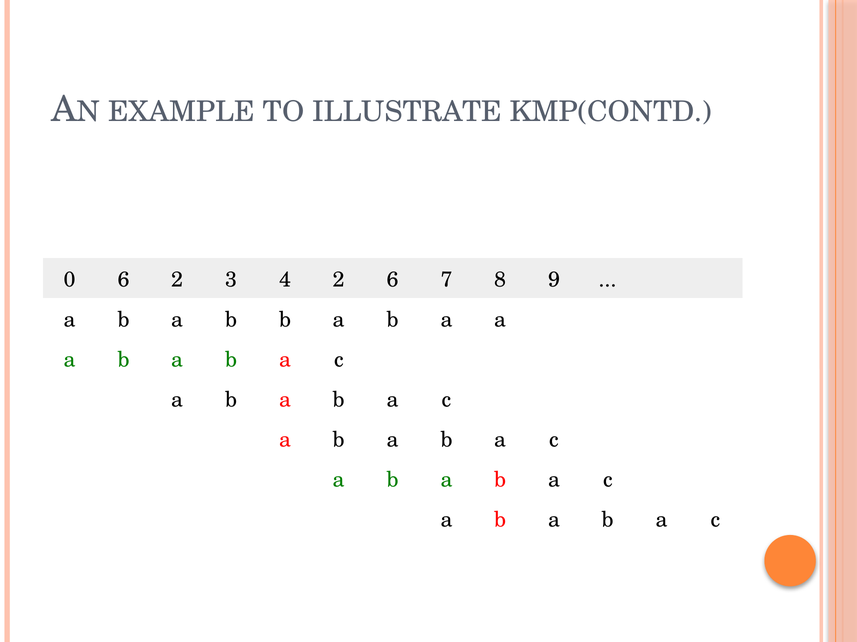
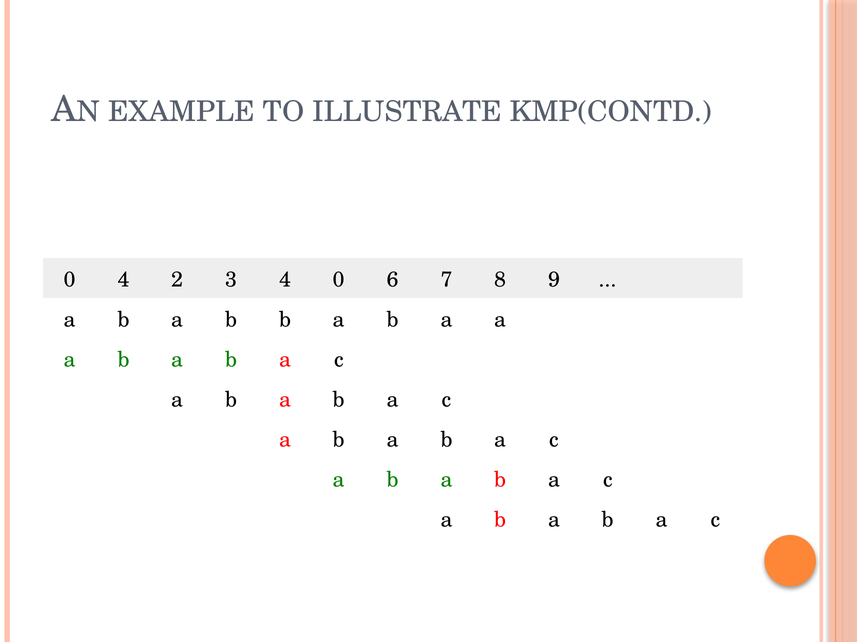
0 6: 6 -> 4
4 2: 2 -> 0
